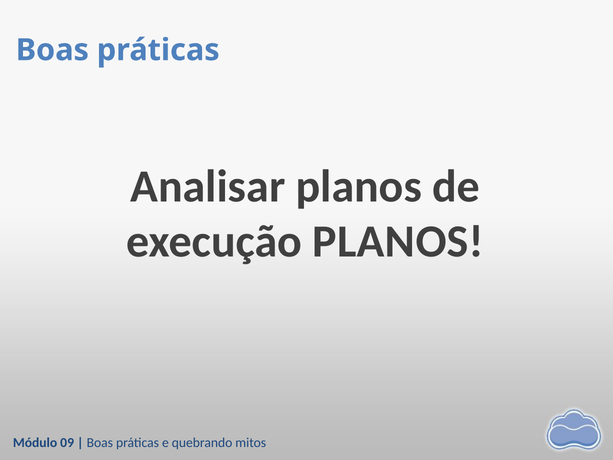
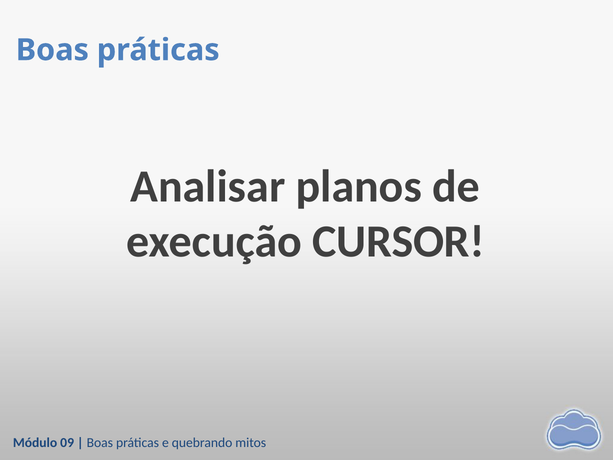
execução PLANOS: PLANOS -> CURSOR
